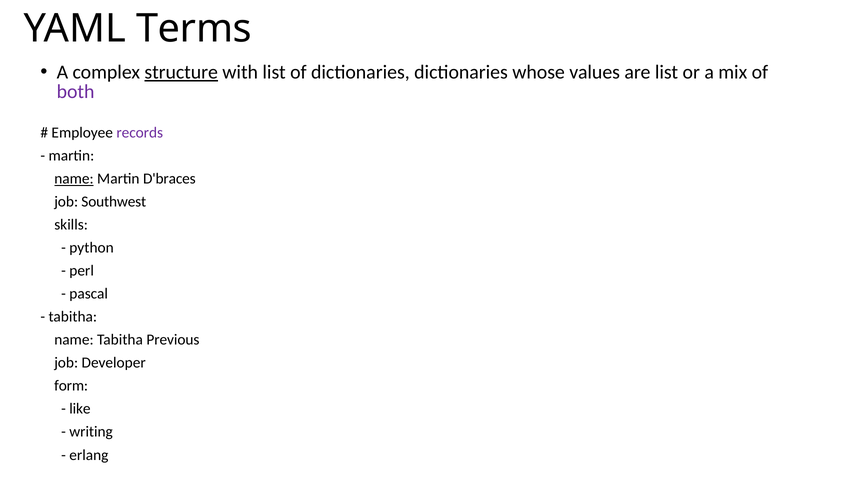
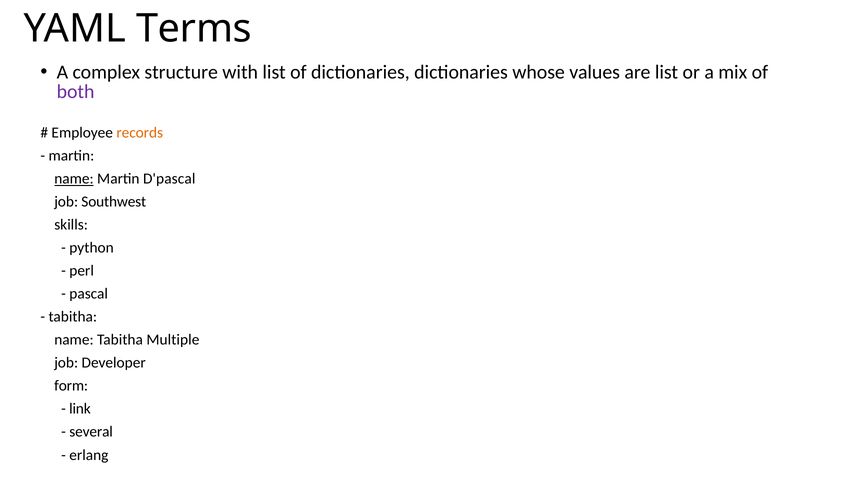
structure underline: present -> none
records colour: purple -> orange
D'braces: D'braces -> D'pascal
Previous: Previous -> Multiple
like: like -> link
writing: writing -> several
